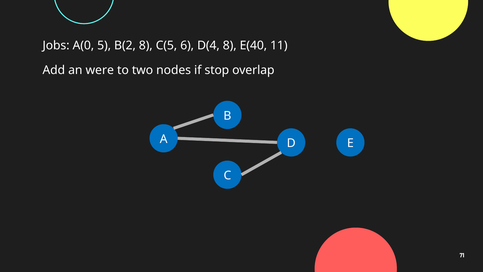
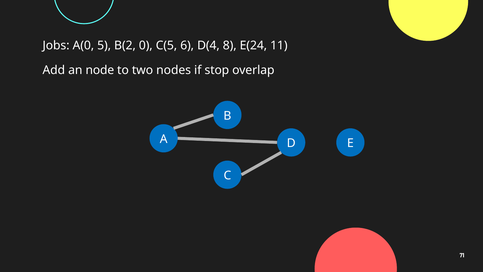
B(2 8: 8 -> 0
E(40: E(40 -> E(24
were: were -> node
